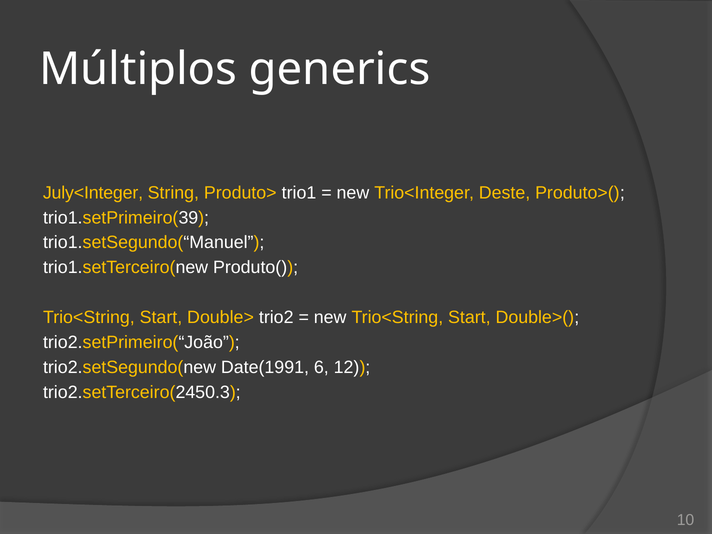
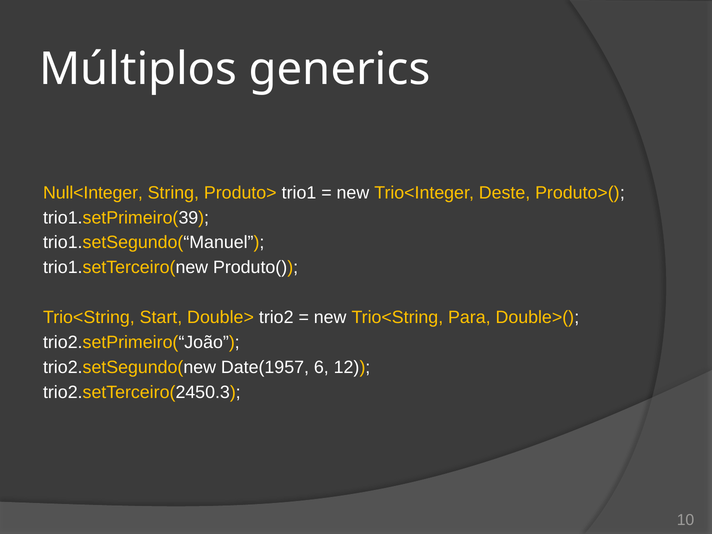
July<Integer: July<Integer -> Null<Integer
new Trio<String Start: Start -> Para
Date(1991: Date(1991 -> Date(1957
